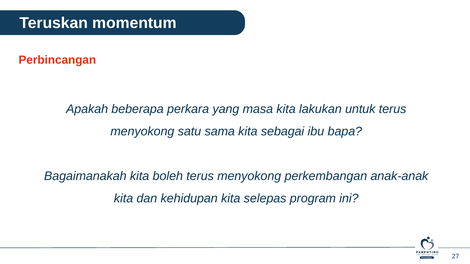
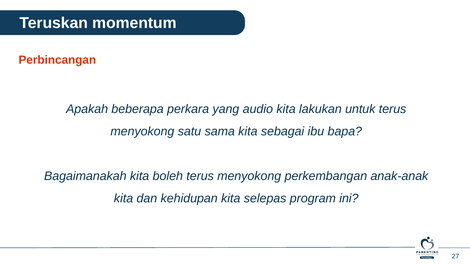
masa: masa -> audio
